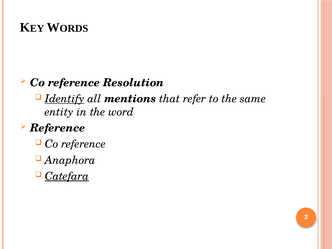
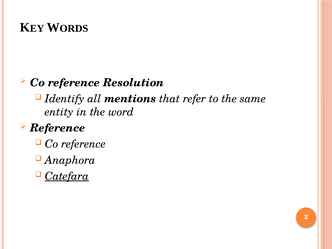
Identify underline: present -> none
